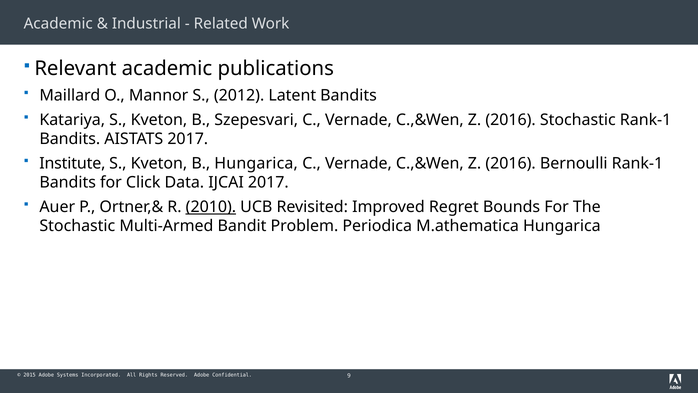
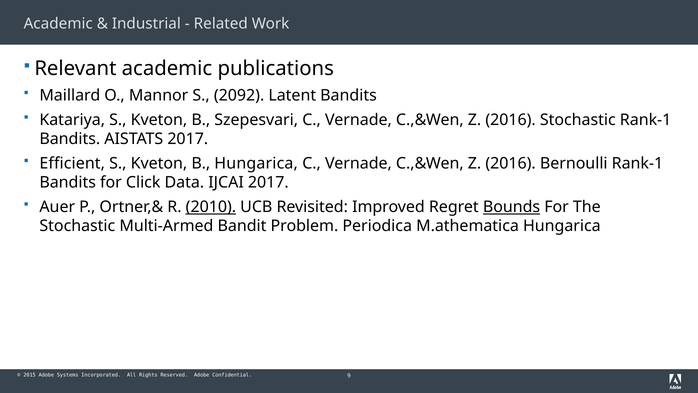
2012: 2012 -> 2092
Institute: Institute -> Efficient
Bounds underline: none -> present
